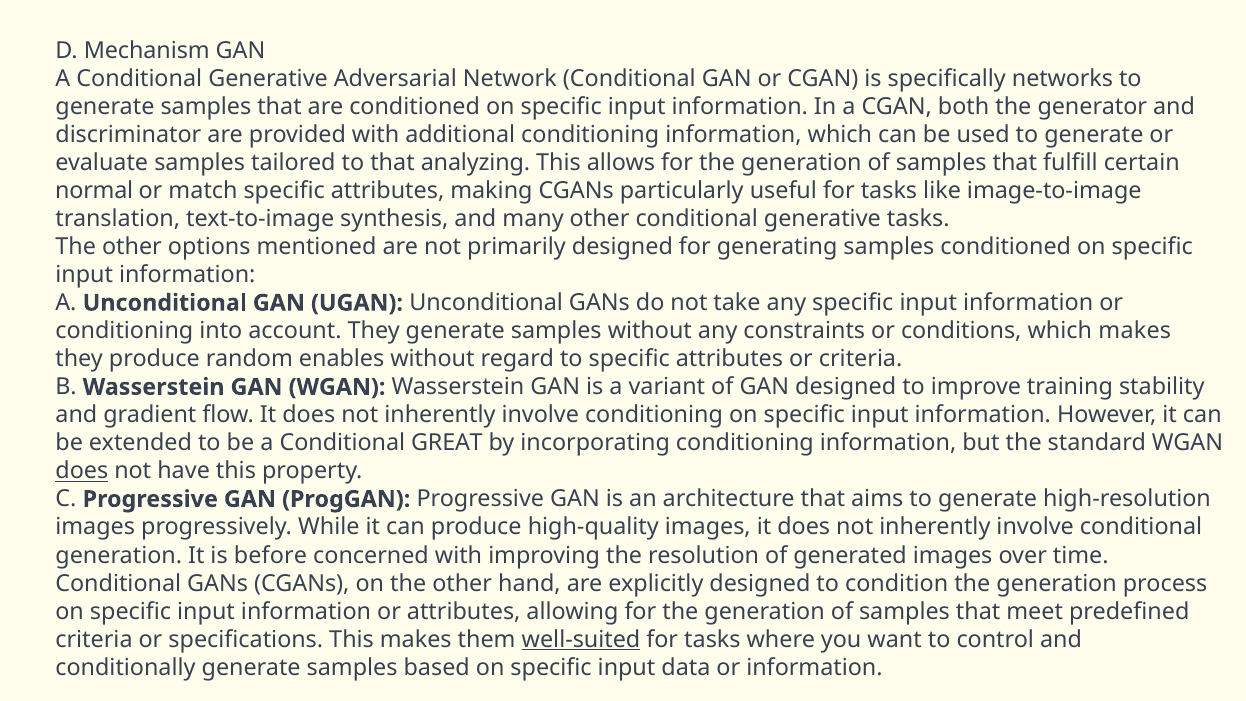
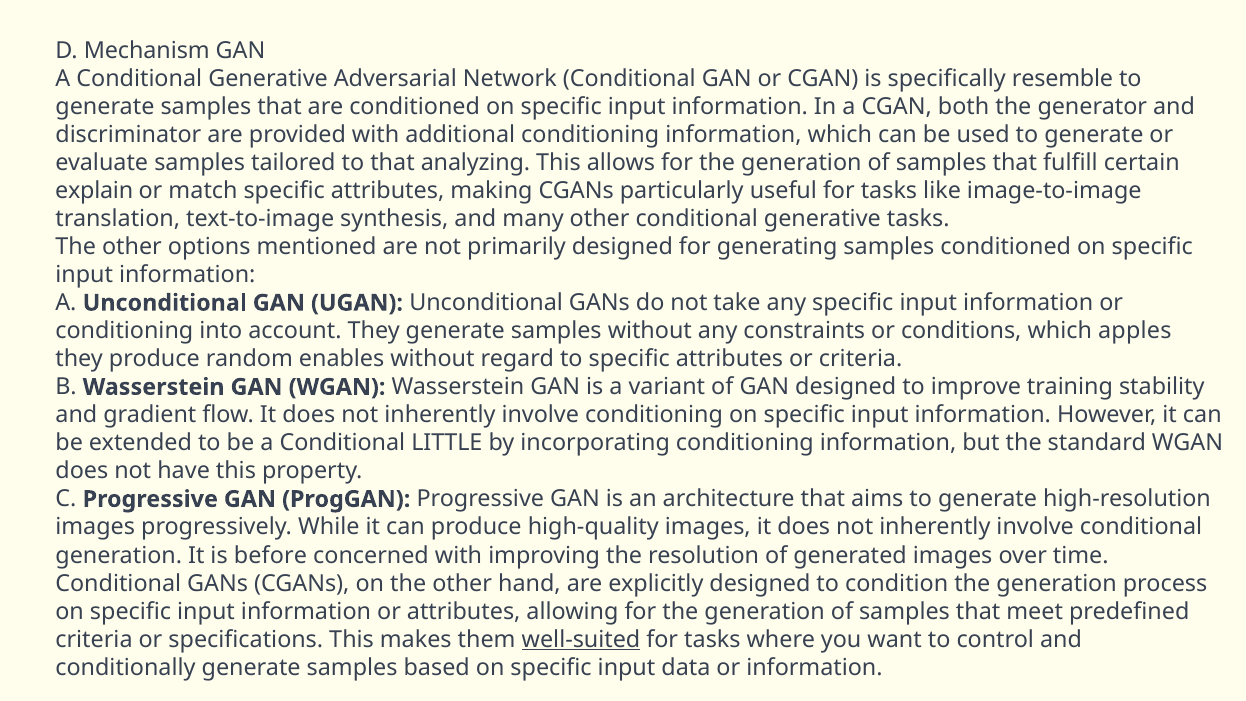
networks: networks -> resemble
normal: normal -> explain
which makes: makes -> apples
GREAT: GREAT -> LITTLE
does at (82, 471) underline: present -> none
